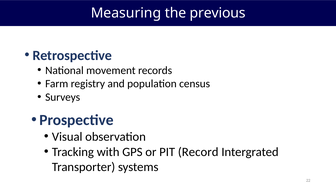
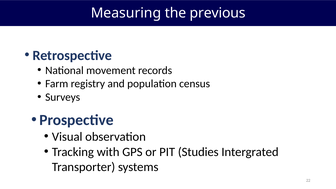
Record: Record -> Studies
